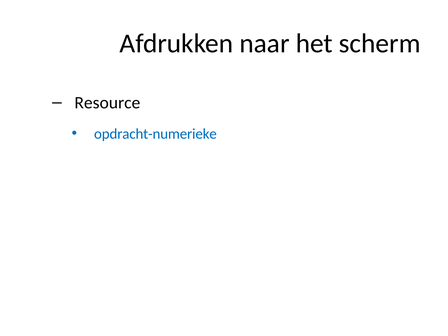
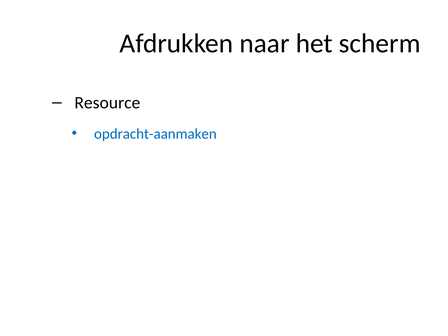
opdracht-numerieke: opdracht-numerieke -> opdracht-aanmaken
